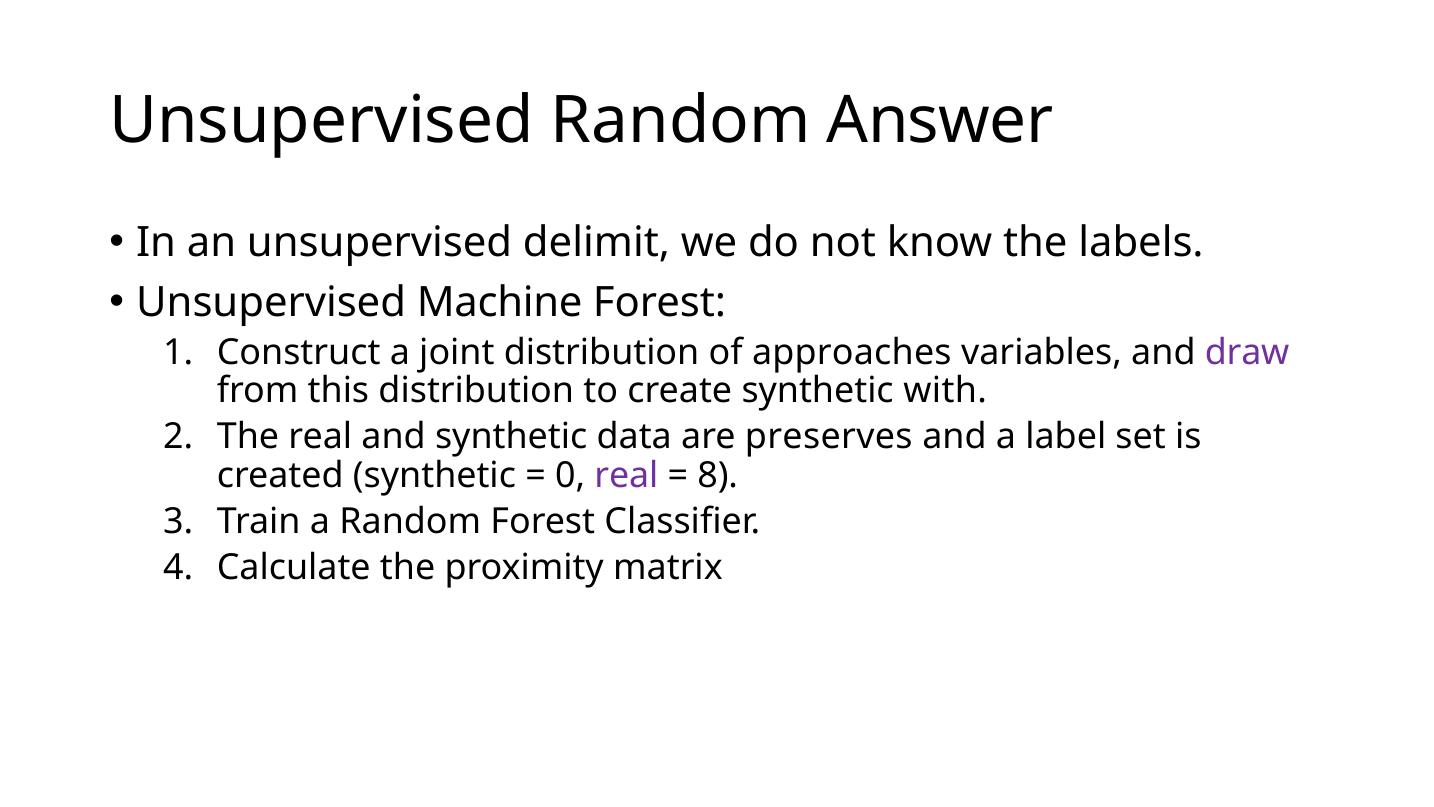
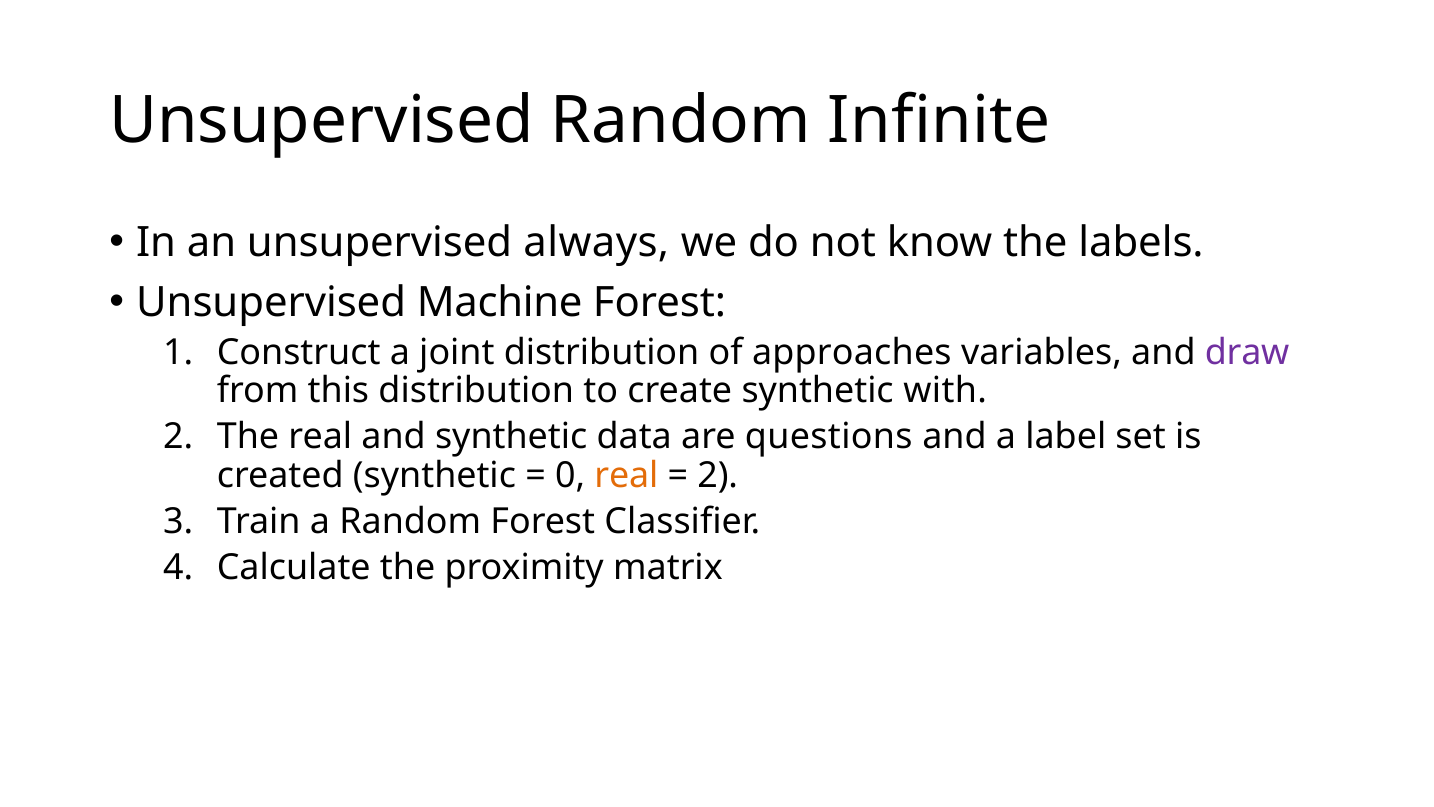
Answer: Answer -> Infinite
delimit: delimit -> always
preserves: preserves -> questions
real at (626, 476) colour: purple -> orange
8 at (718, 476): 8 -> 2
